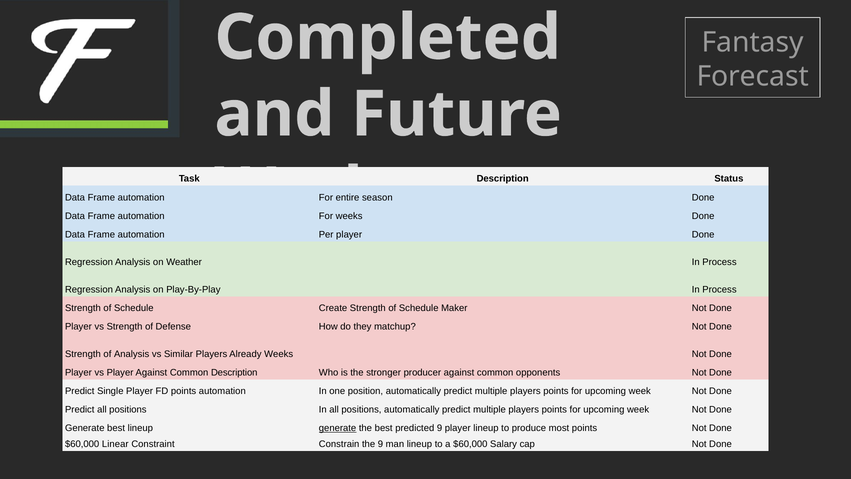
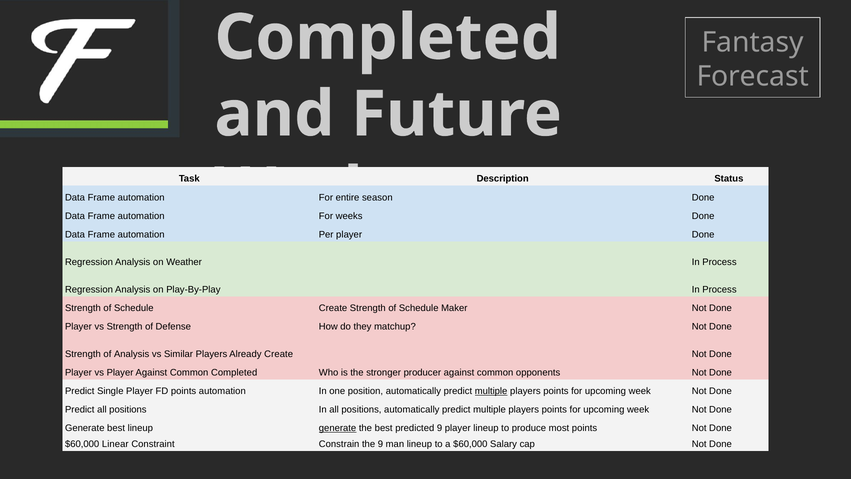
Already Weeks: Weeks -> Create
Common Description: Description -> Completed
multiple at (491, 391) underline: none -> present
